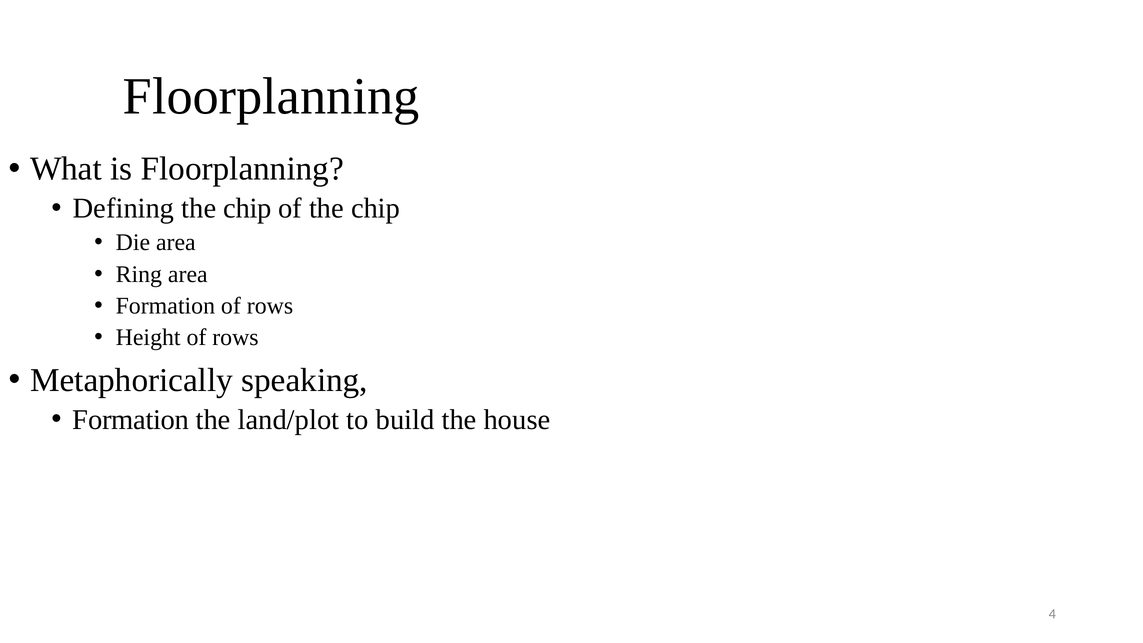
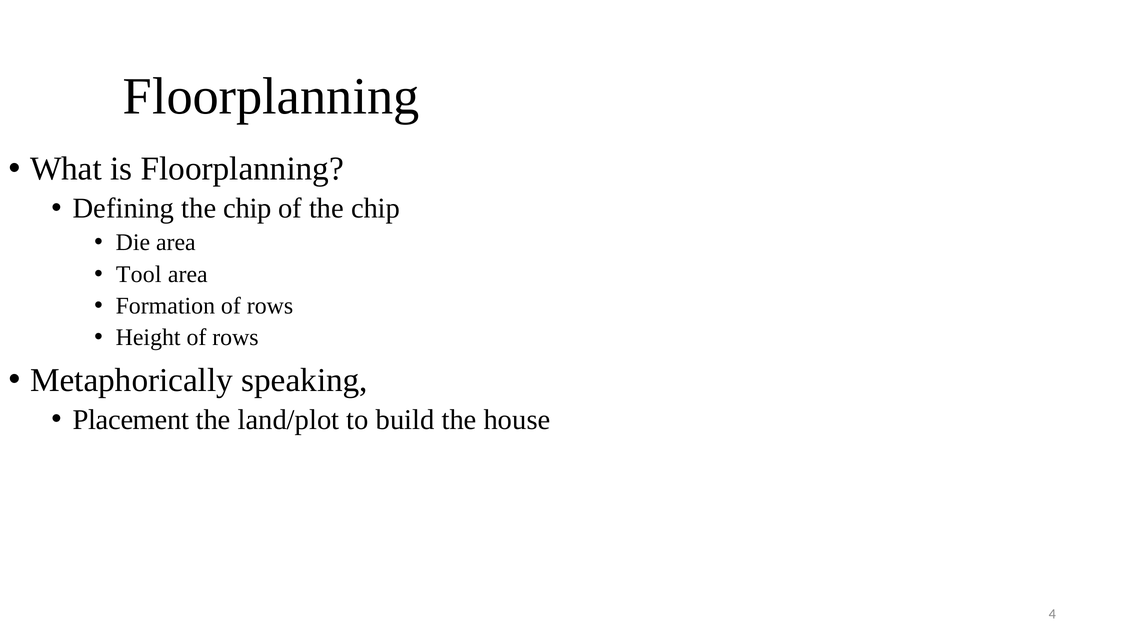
Ring: Ring -> Tool
Formation at (131, 420): Formation -> Placement
